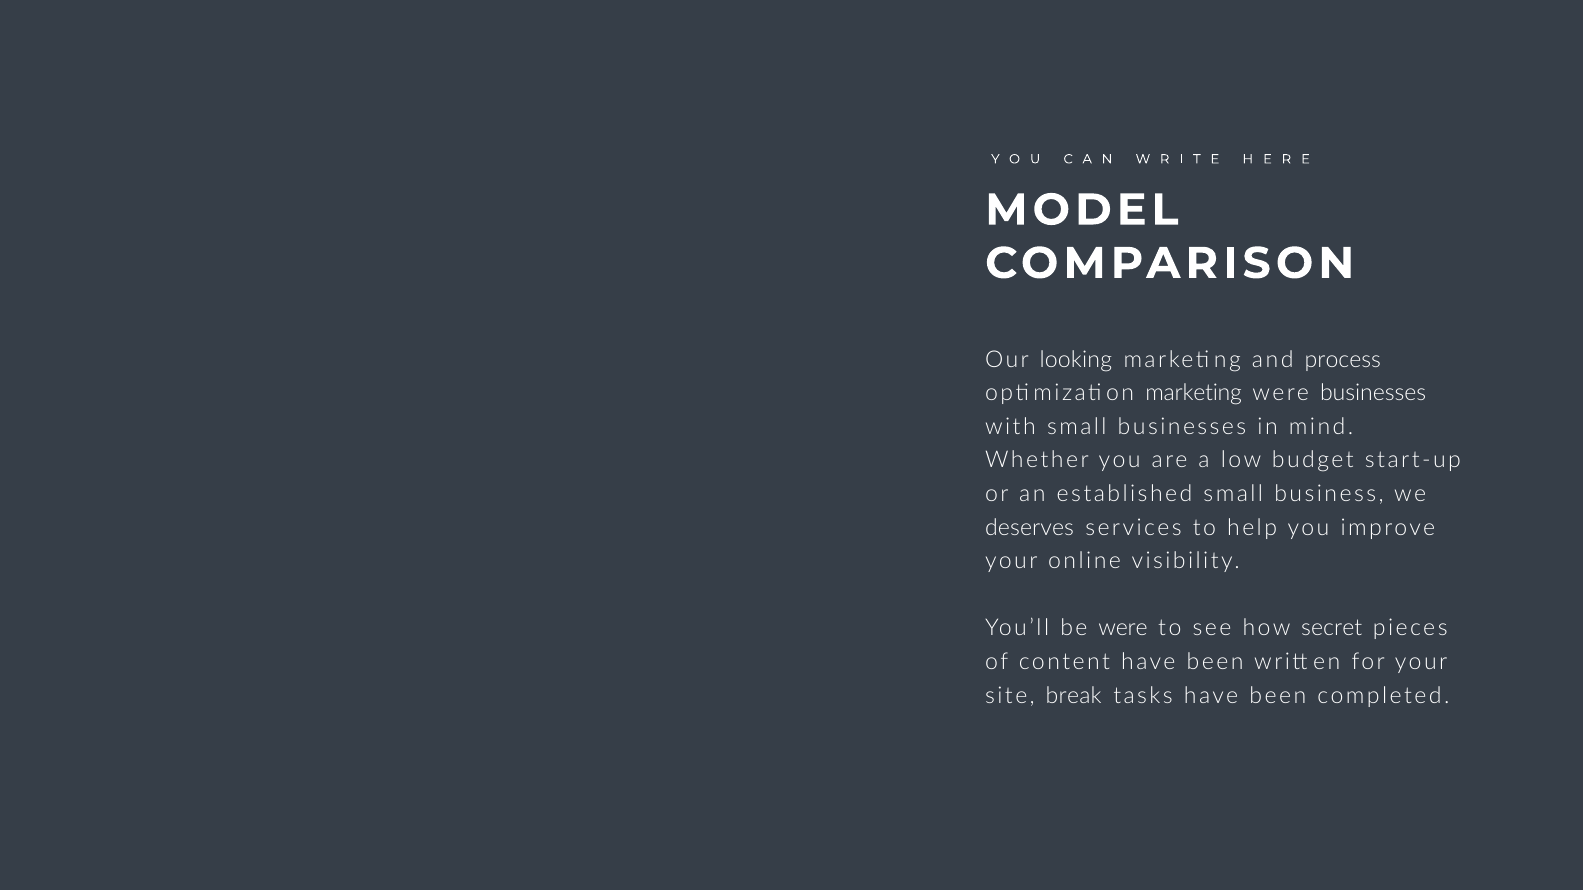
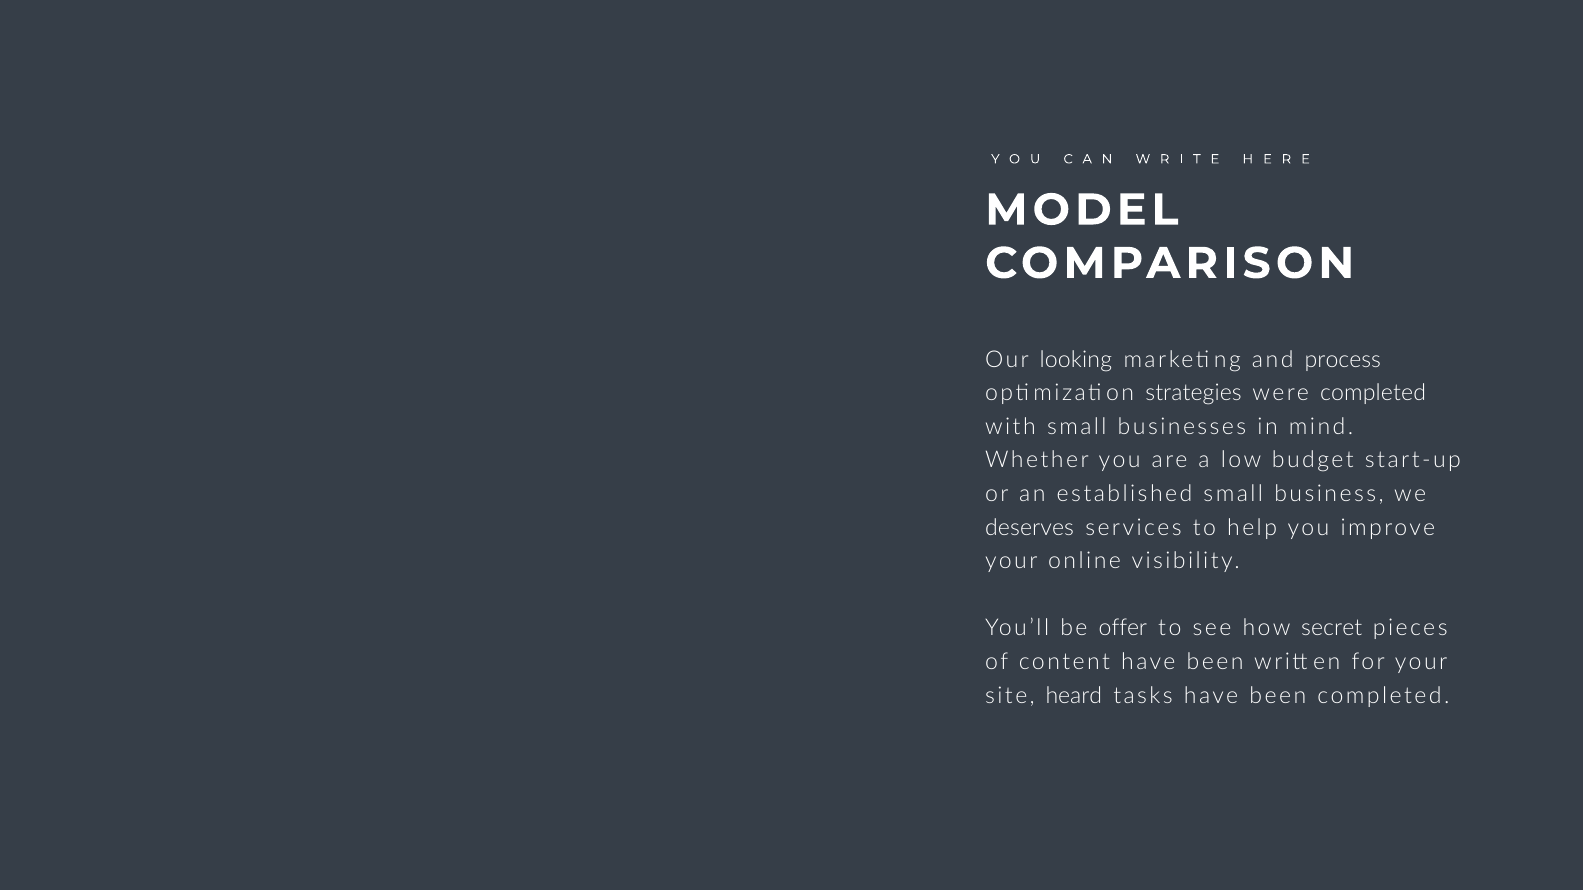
optimization marketing: marketing -> strategies
were businesses: businesses -> completed
be were: were -> offer
break: break -> heard
